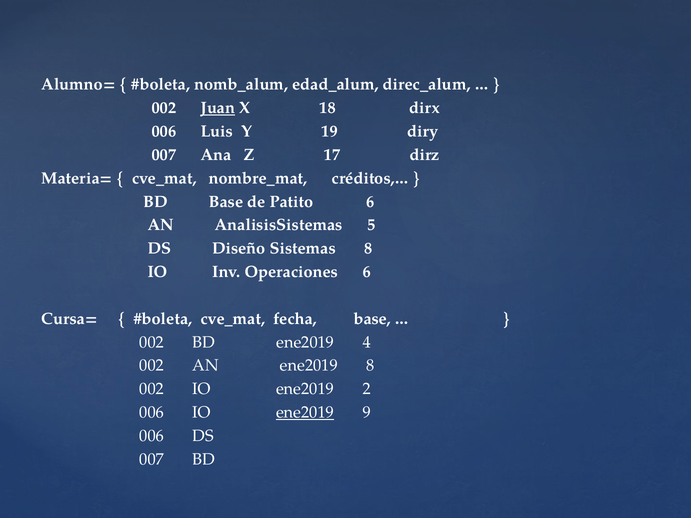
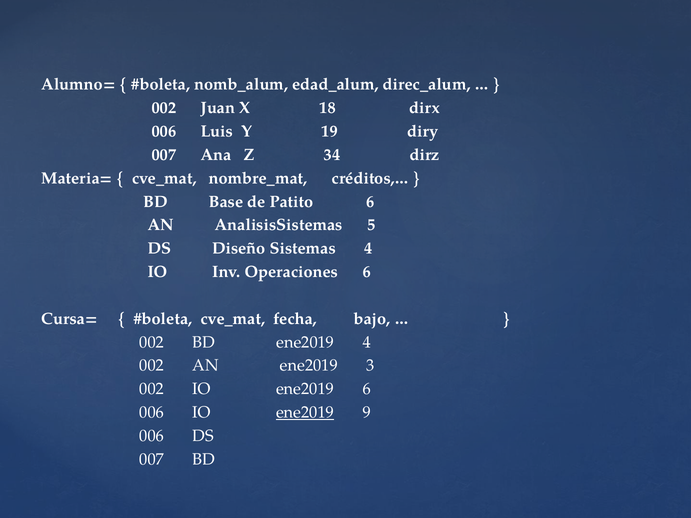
Juan underline: present -> none
17: 17 -> 34
Sistemas 8: 8 -> 4
fecha base: base -> bajo
ene2019 8: 8 -> 3
ene2019 2: 2 -> 6
